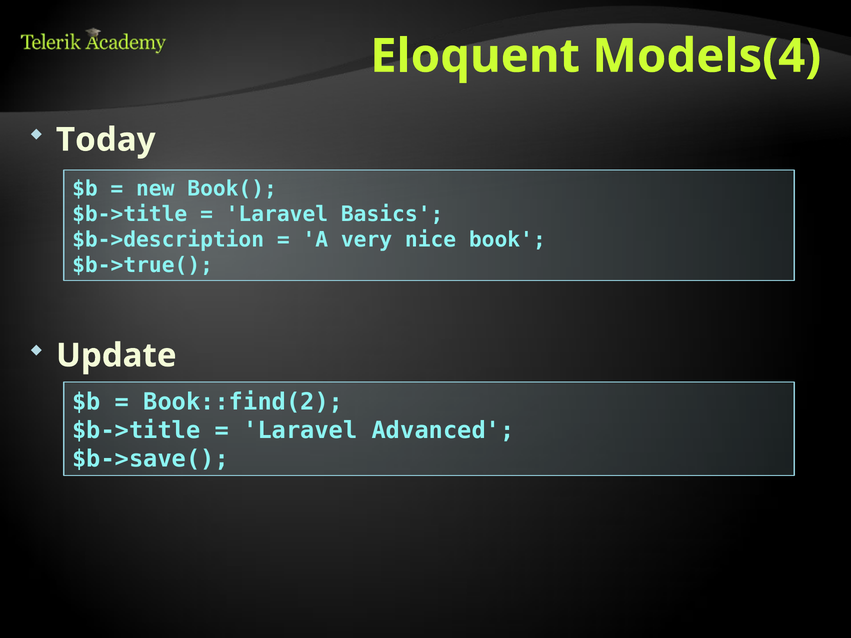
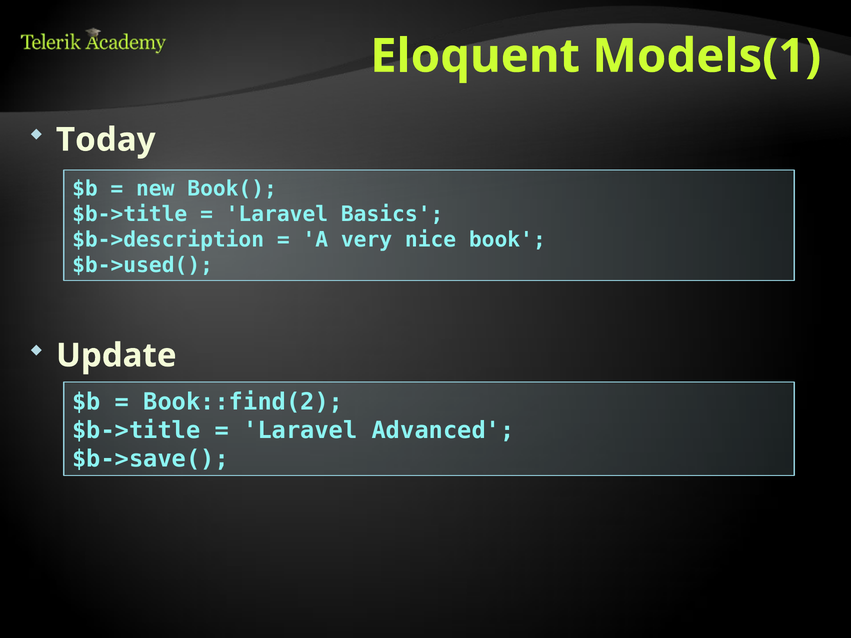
Models(4: Models(4 -> Models(1
$b->true(: $b->true( -> $b->used(
